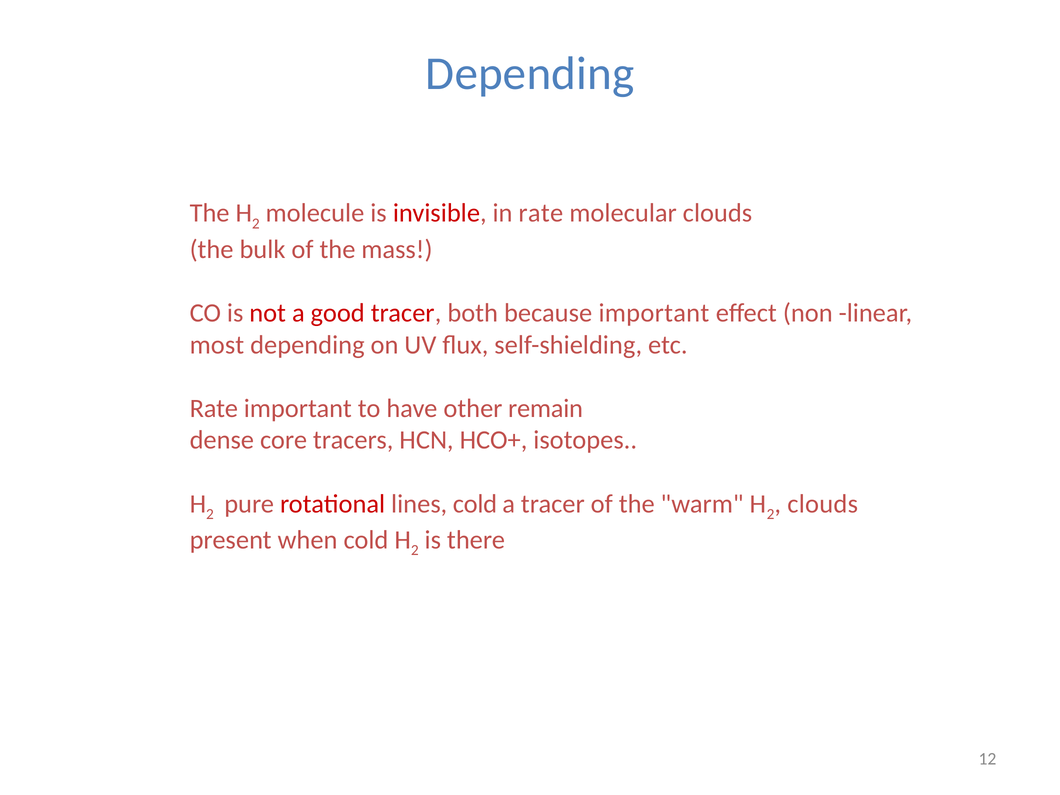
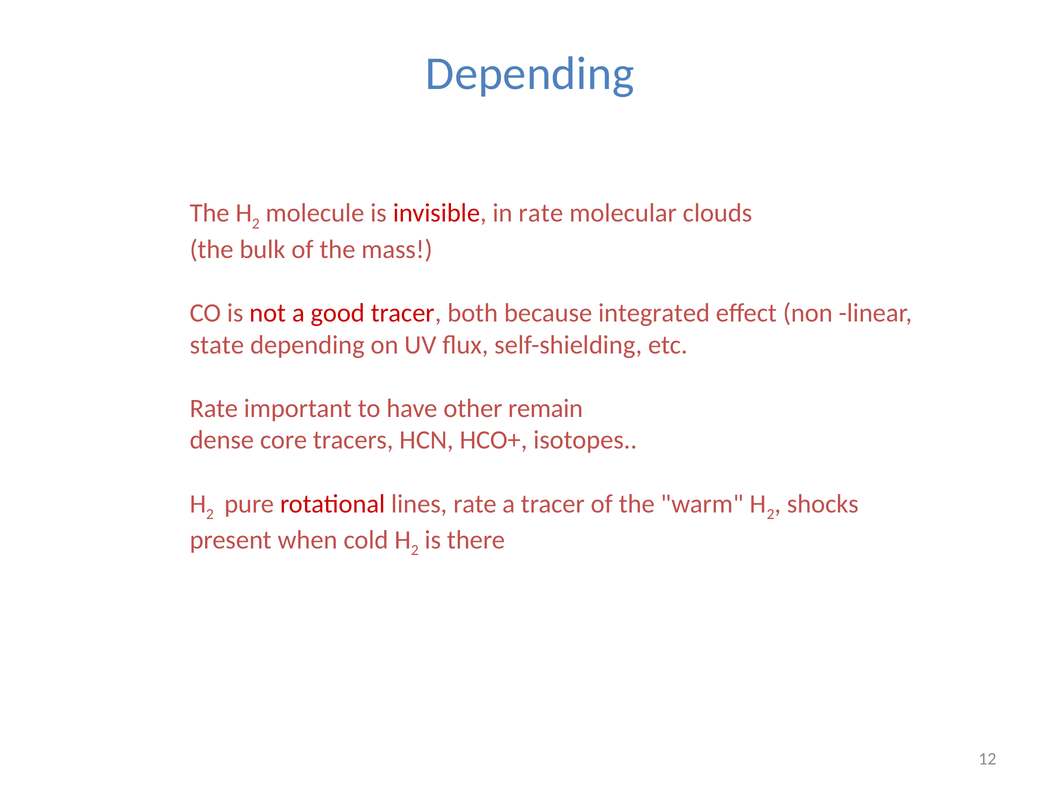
because important: important -> integrated
most: most -> state
lines cold: cold -> rate
clouds at (823, 504): clouds -> shocks
